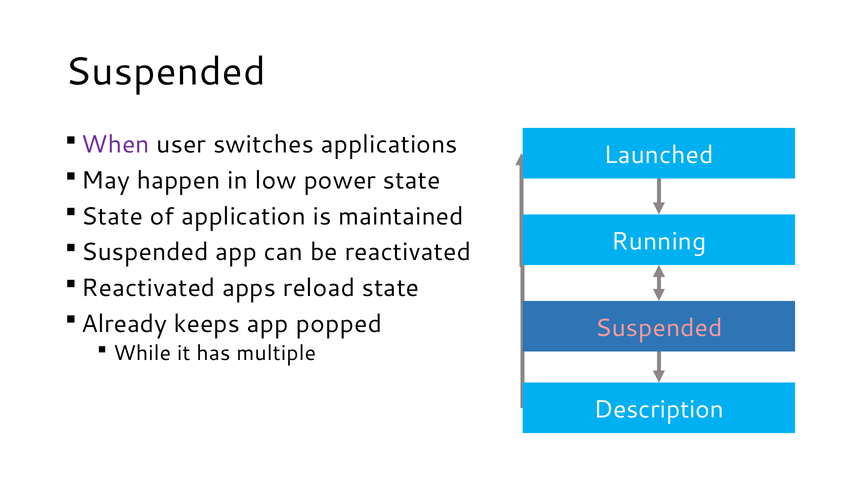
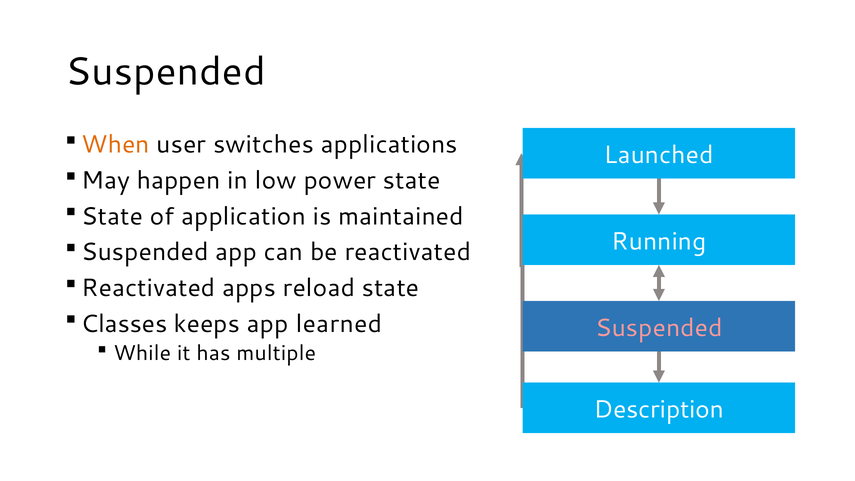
When colour: purple -> orange
Already: Already -> Classes
popped: popped -> learned
